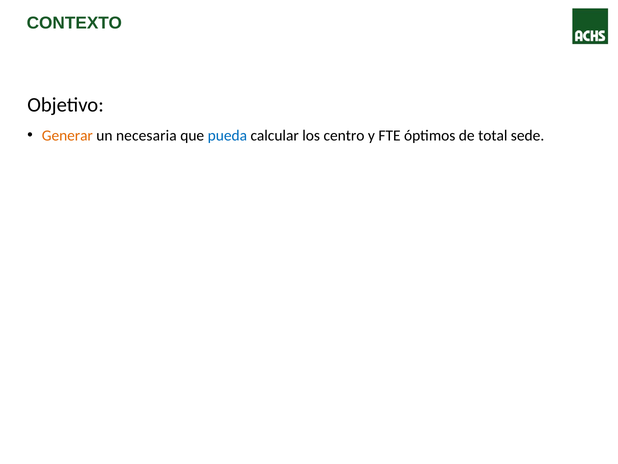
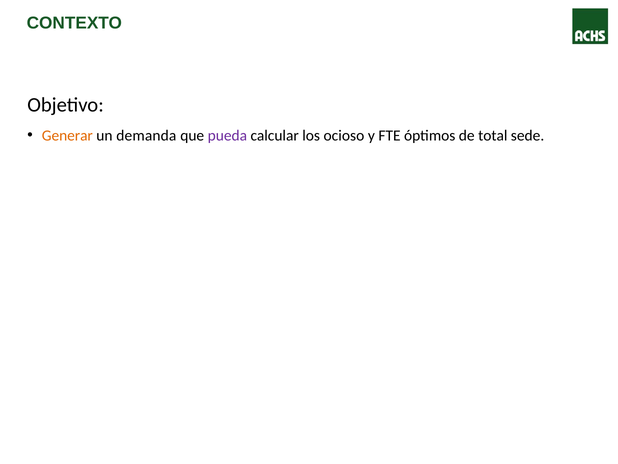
necesaria: necesaria -> demanda
pueda colour: blue -> purple
centro: centro -> ocioso
